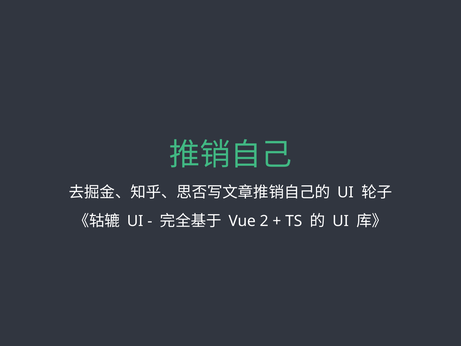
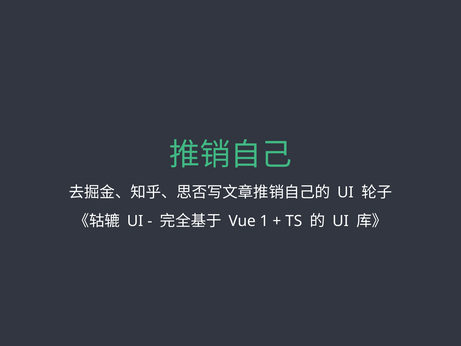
2: 2 -> 1
